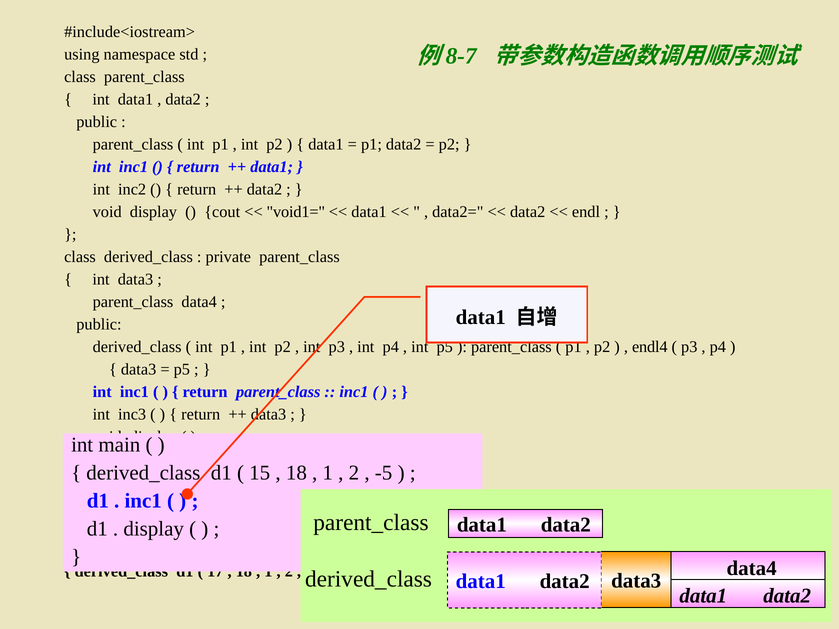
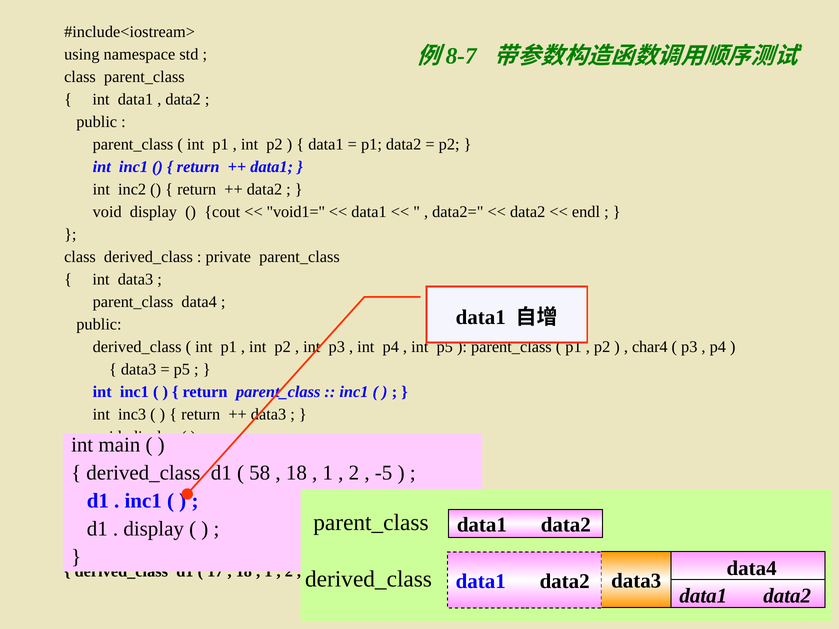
endl4: endl4 -> char4
15: 15 -> 58
